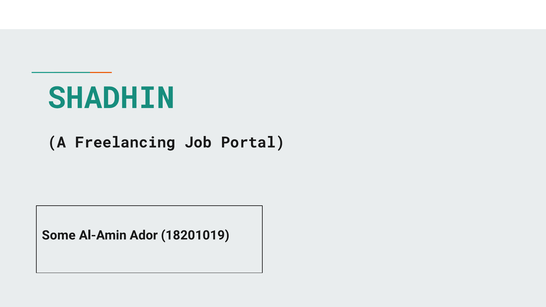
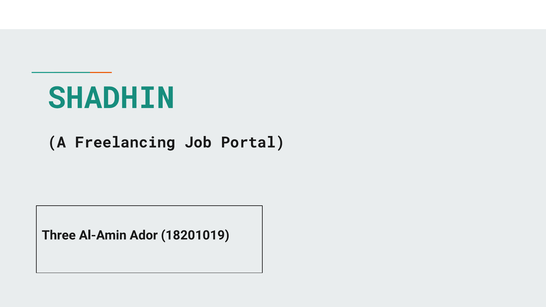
Some: Some -> Three
